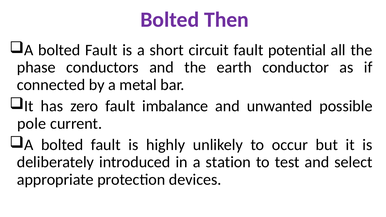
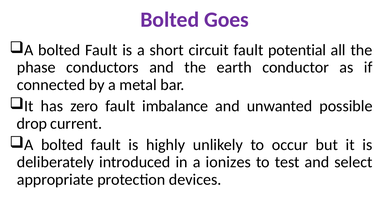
Then: Then -> Goes
pole: pole -> drop
station: station -> ionizes
